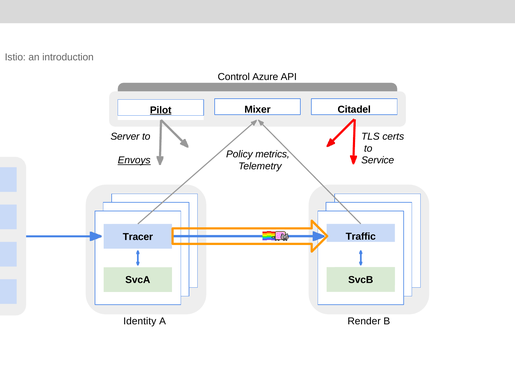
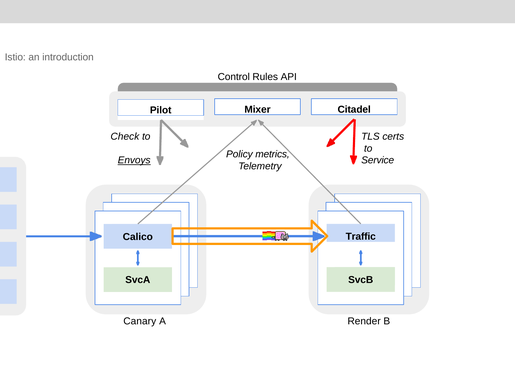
Azure: Azure -> Rules
Pilot underline: present -> none
Server: Server -> Check
Tracer: Tracer -> Calico
Identity: Identity -> Canary
